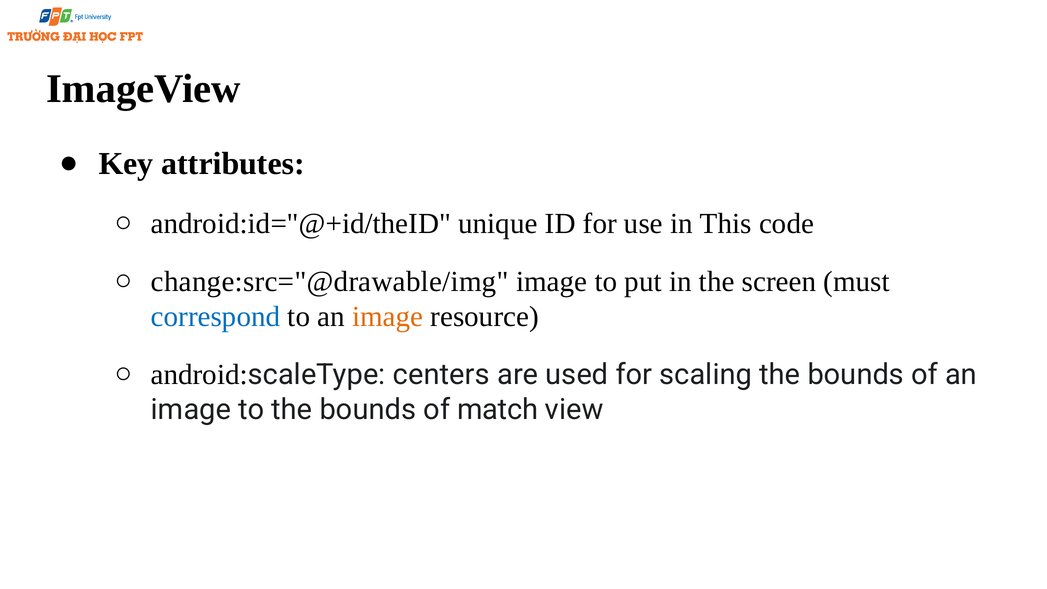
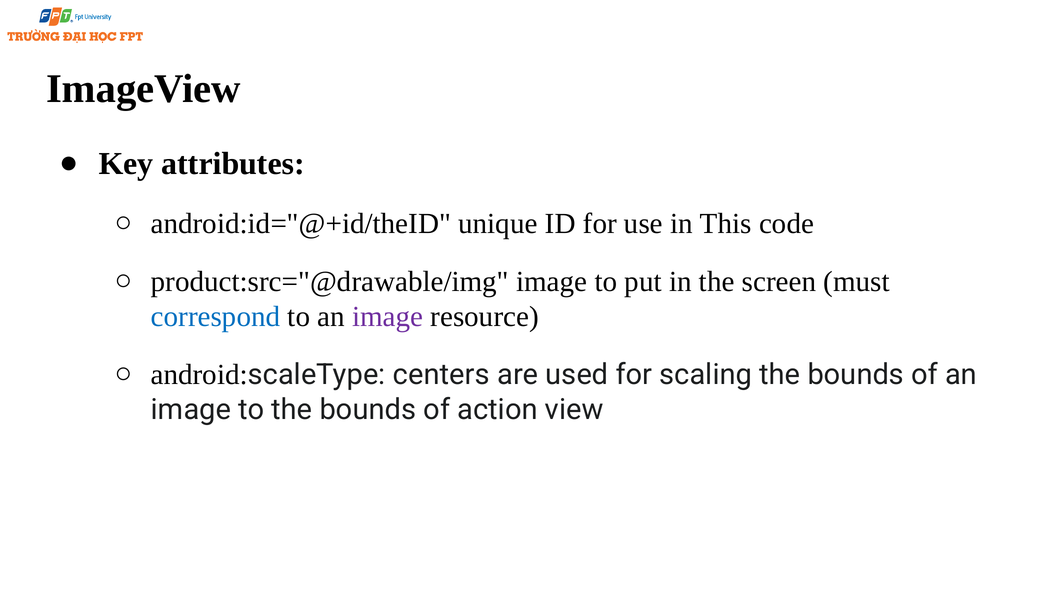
change:src="@drawable/img: change:src="@drawable/img -> product:src="@drawable/img
image at (388, 317) colour: orange -> purple
match: match -> action
